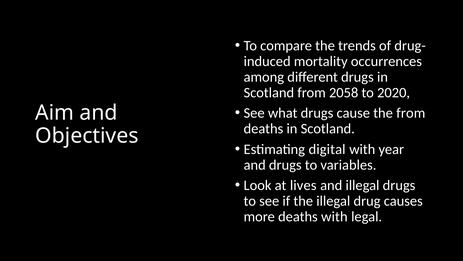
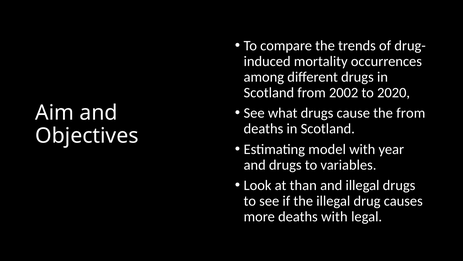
2058: 2058 -> 2002
digital: digital -> model
lives: lives -> than
